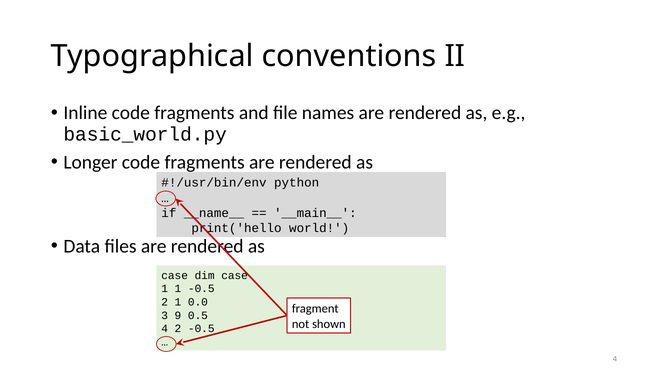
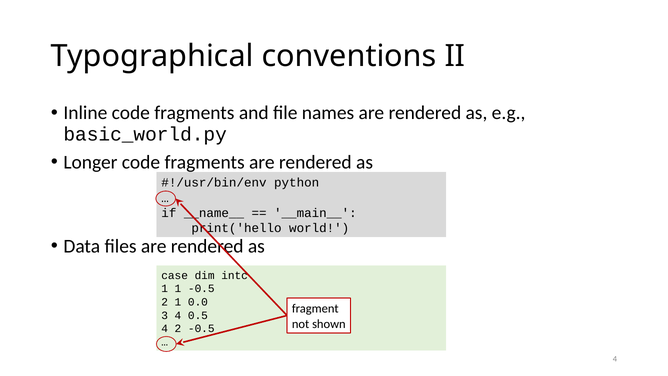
dim case: case -> intc
3 9: 9 -> 4
